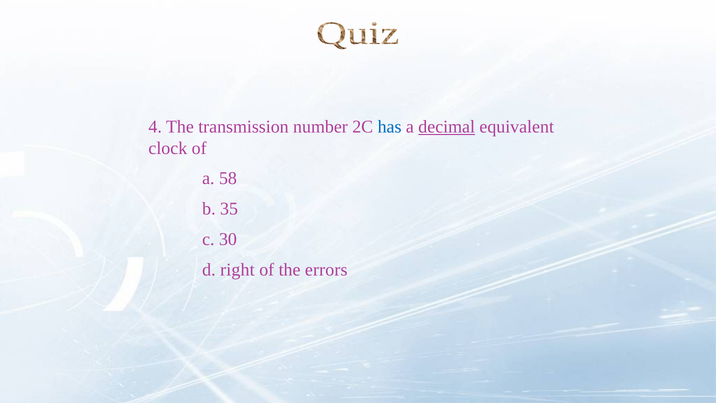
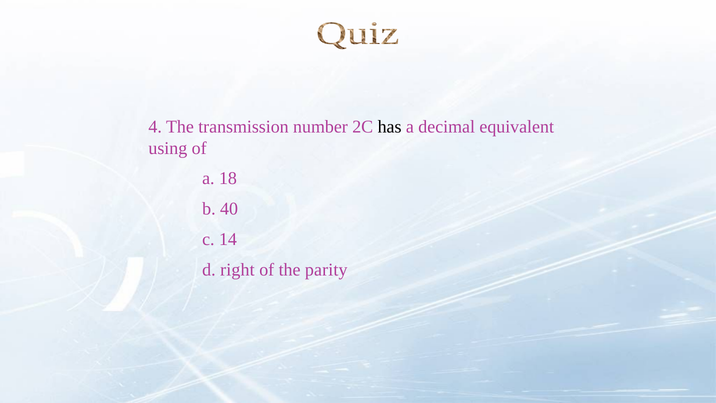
has colour: blue -> black
decimal underline: present -> none
clock: clock -> using
58: 58 -> 18
35: 35 -> 40
30: 30 -> 14
errors: errors -> parity
